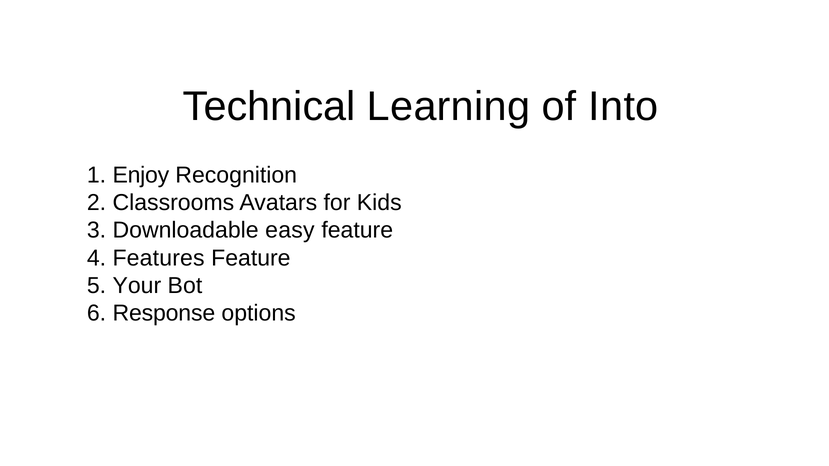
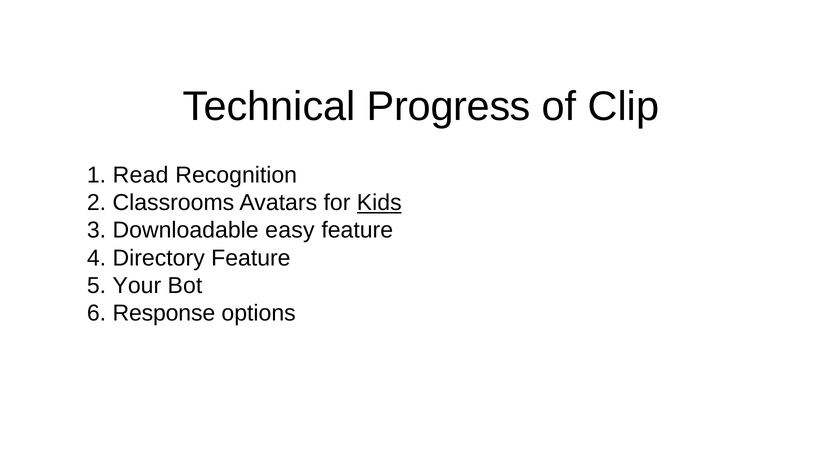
Learning: Learning -> Progress
Into: Into -> Clip
Enjoy: Enjoy -> Read
Kids underline: none -> present
Features: Features -> Directory
